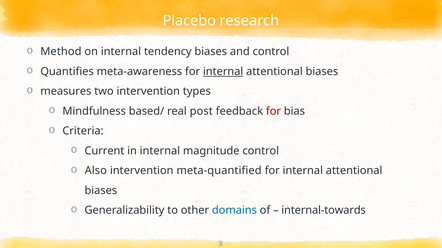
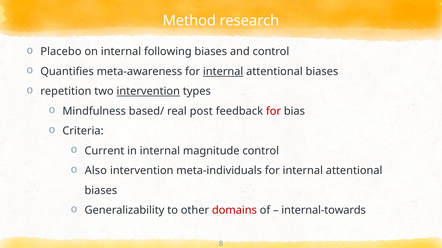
Placebo: Placebo -> Method
Method: Method -> Placebo
tendency: tendency -> following
measures: measures -> repetition
intervention at (148, 92) underline: none -> present
meta-quantified: meta-quantified -> meta-individuals
domains colour: blue -> red
